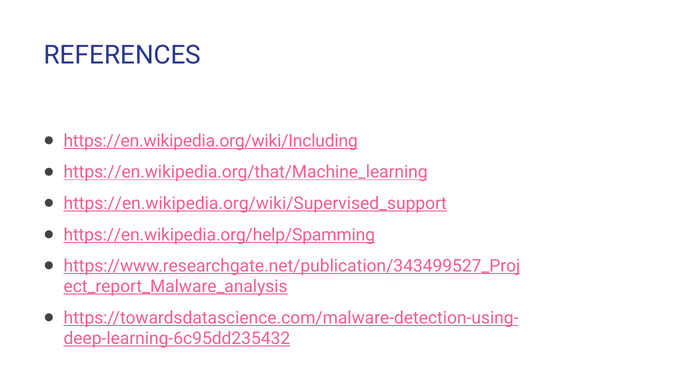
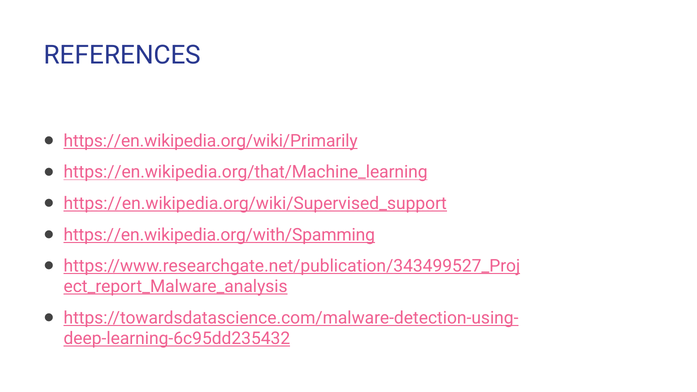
https://en.wikipedia.org/wiki/Including: https://en.wikipedia.org/wiki/Including -> https://en.wikipedia.org/wiki/Primarily
https://en.wikipedia.org/help/Spamming: https://en.wikipedia.org/help/Spamming -> https://en.wikipedia.org/with/Spamming
